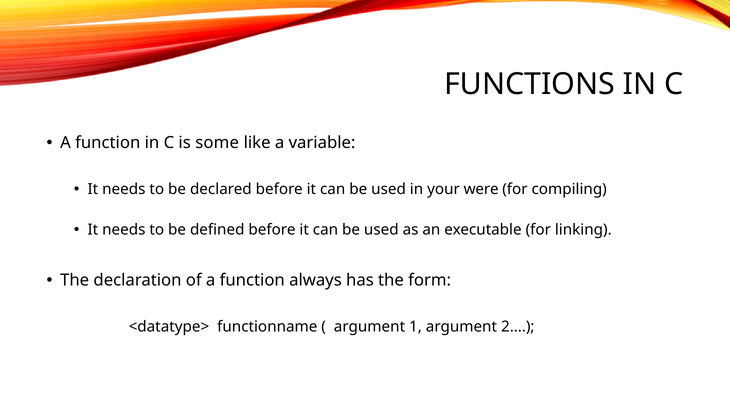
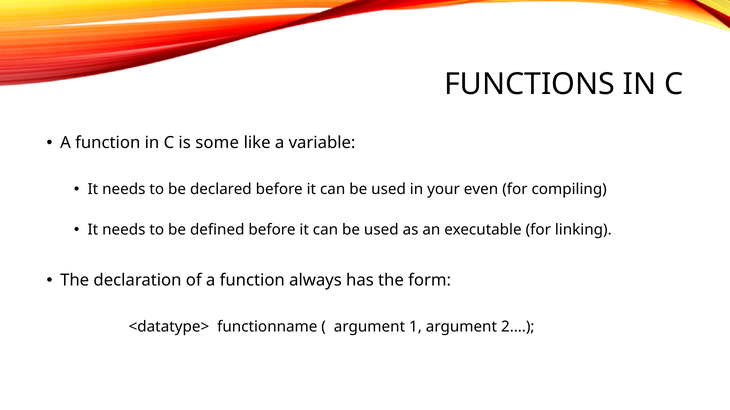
were: were -> even
